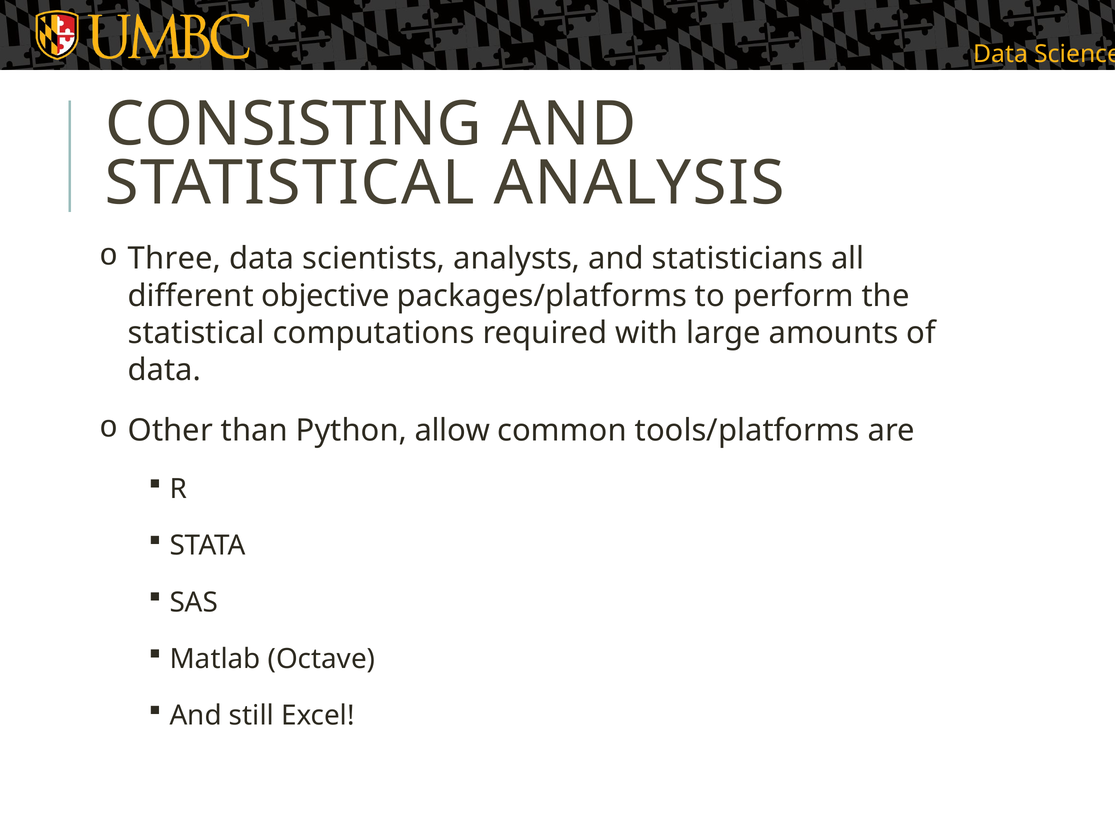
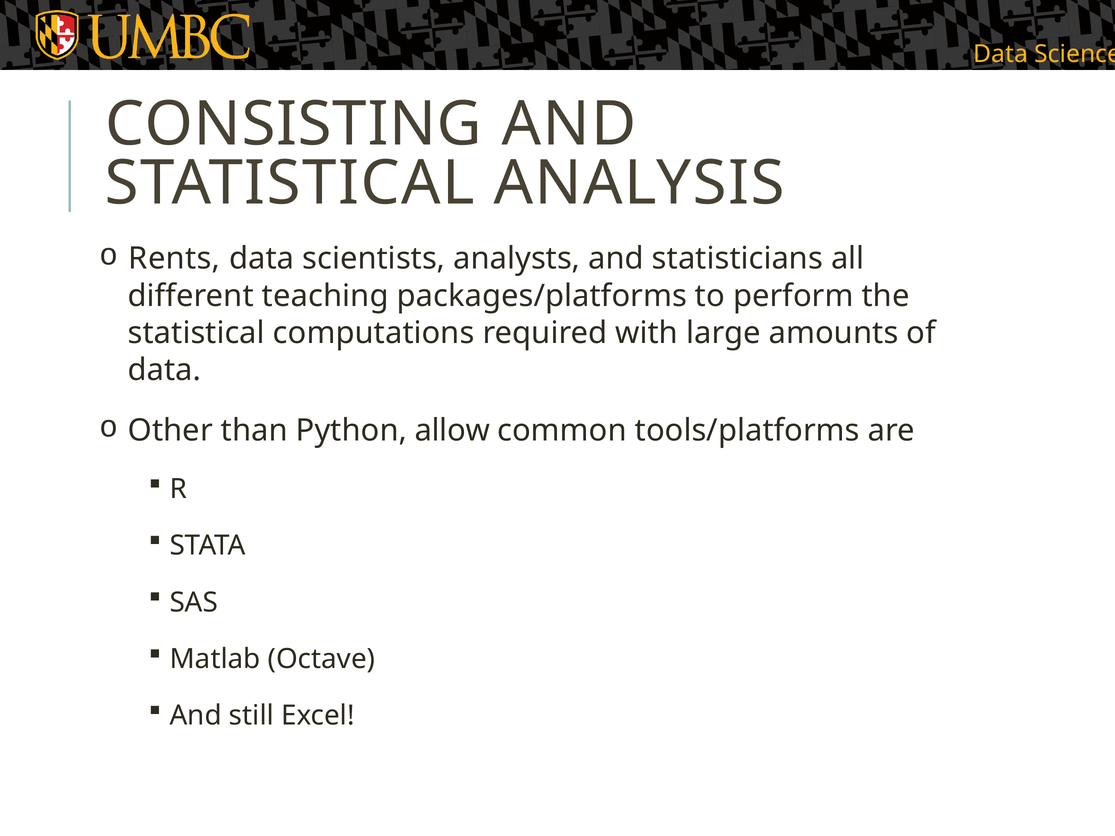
Three: Three -> Rents
objective: objective -> teaching
